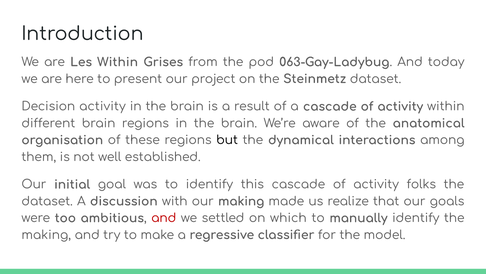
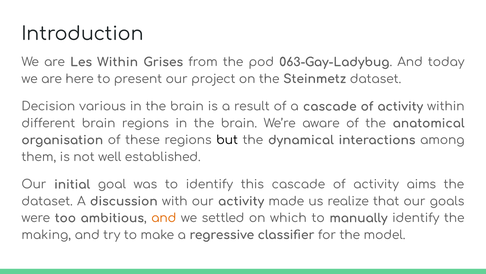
Decision activity: activity -> various
folks: folks -> aims
our making: making -> activity
and at (164, 218) colour: red -> orange
